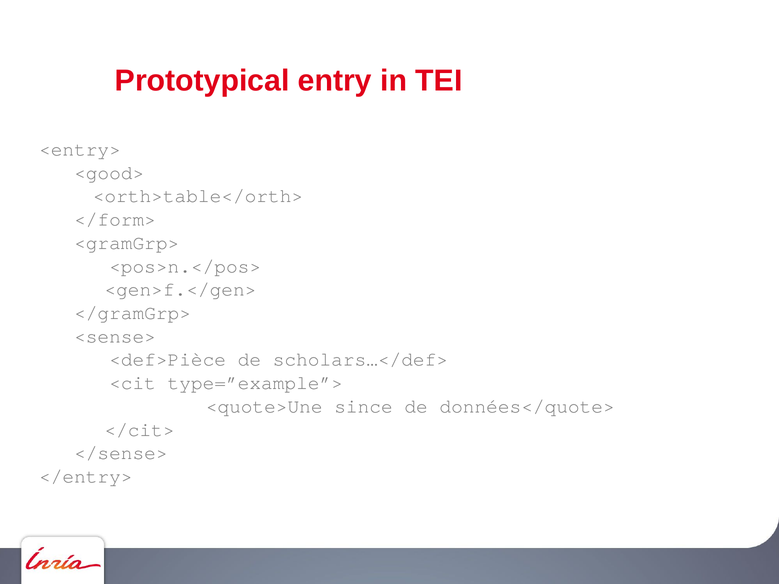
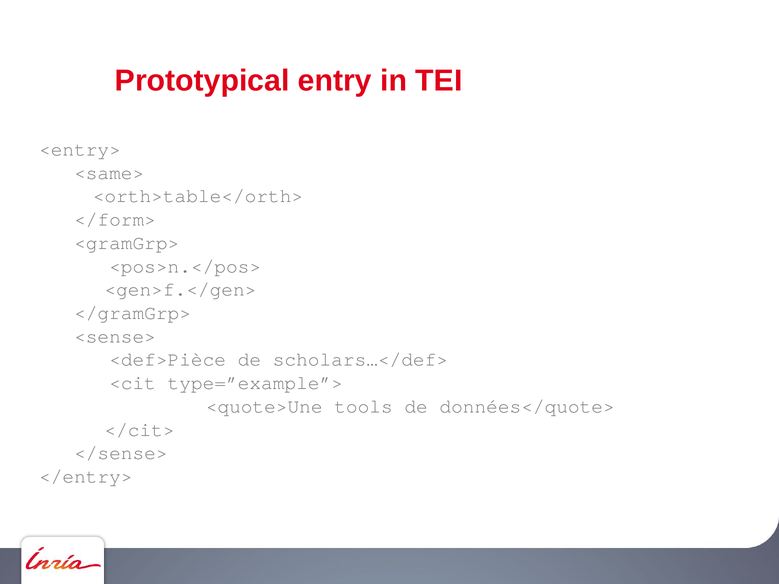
<good>: <good> -> <same>
since: since -> tools
